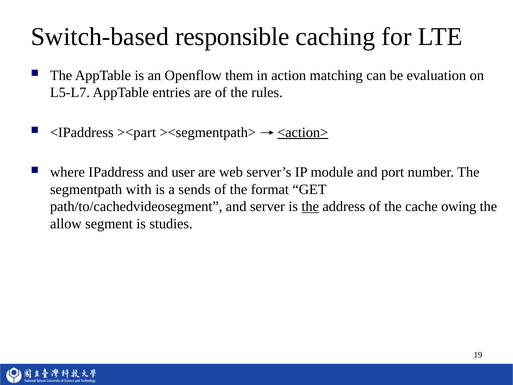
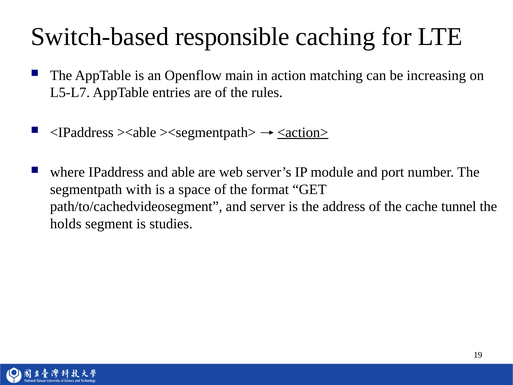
them: them -> main
evaluation: evaluation -> increasing
><part: ><part -> ><able
user: user -> able
sends: sends -> space
the at (310, 206) underline: present -> none
owing: owing -> tunnel
allow: allow -> holds
